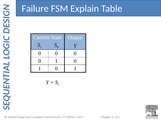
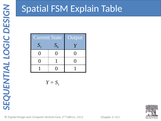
Failure: Failure -> Spatial
